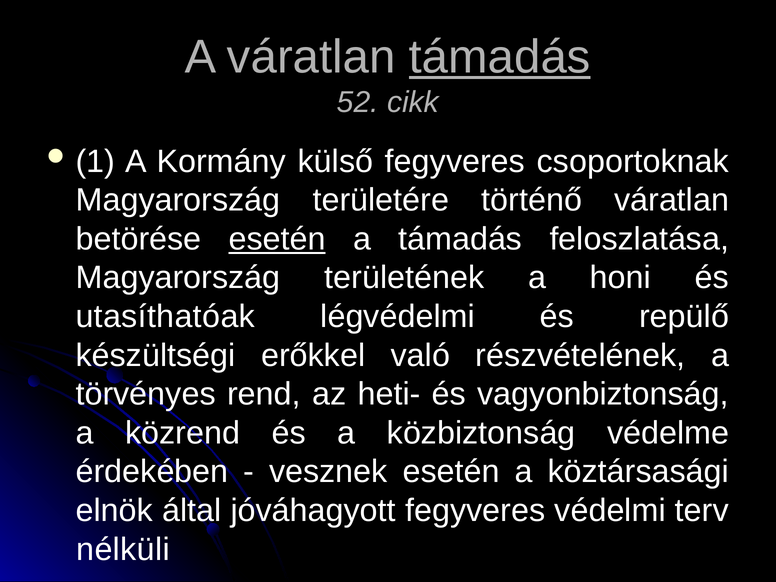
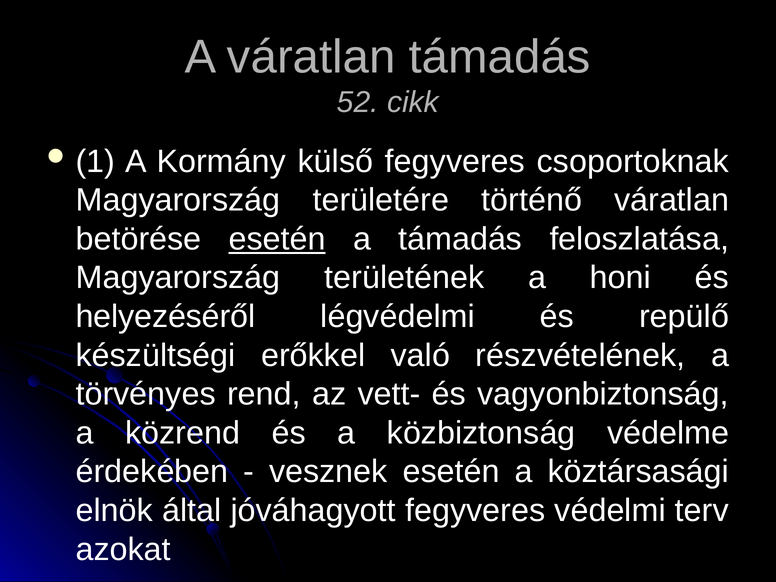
támadás at (500, 57) underline: present -> none
utasíthatóak: utasíthatóak -> helyezéséről
heti-: heti- -> vett-
nélküli: nélküli -> azokat
